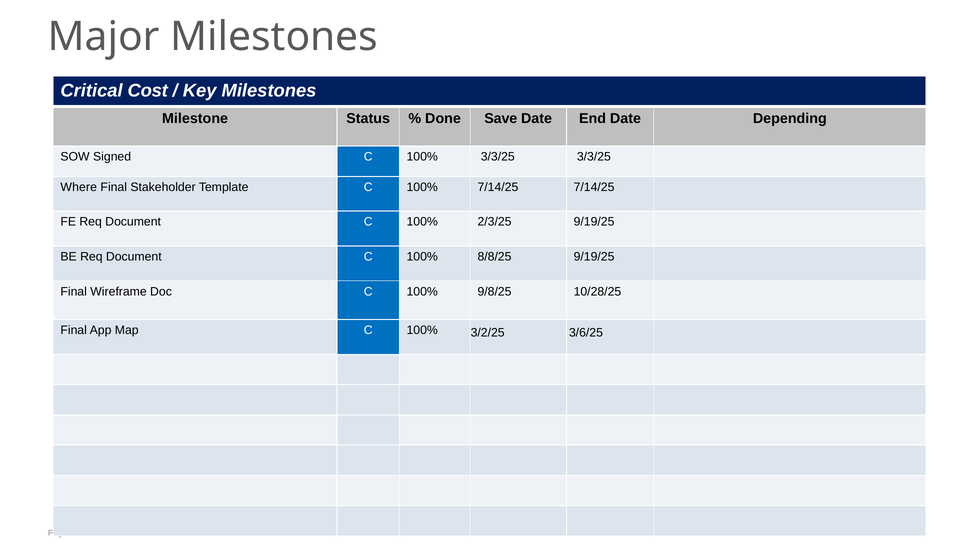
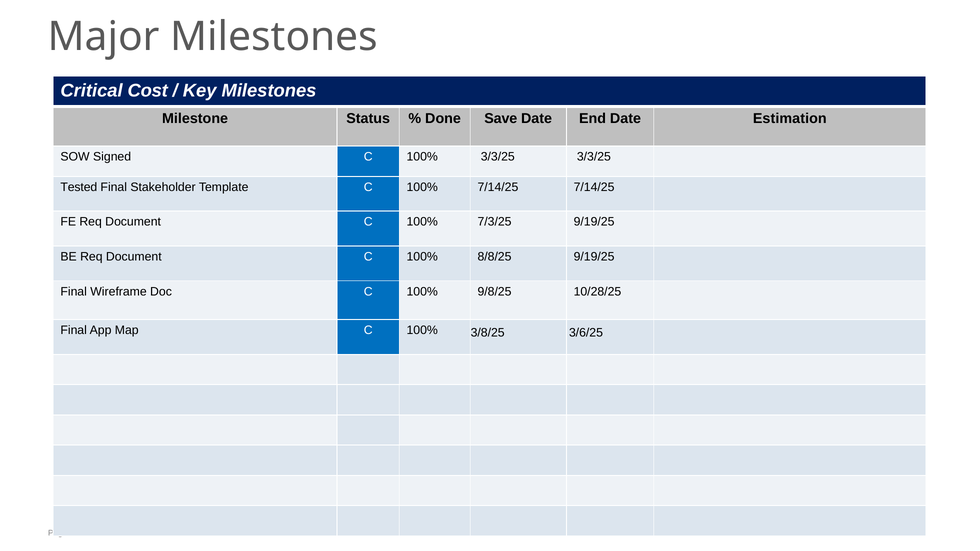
Depending: Depending -> Estimation
Where: Where -> Tested
2/3/25: 2/3/25 -> 7/3/25
3/2/25: 3/2/25 -> 3/8/25
